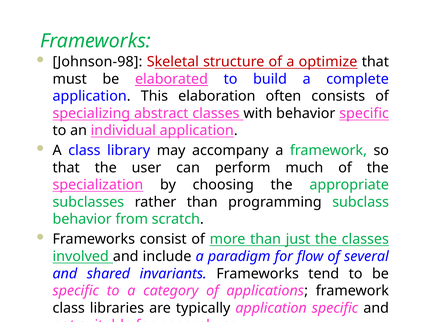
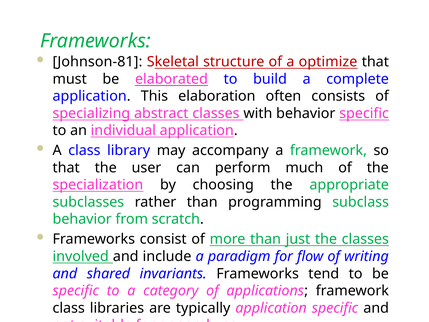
Johnson-98: Johnson-98 -> Johnson-81
several: several -> writing
